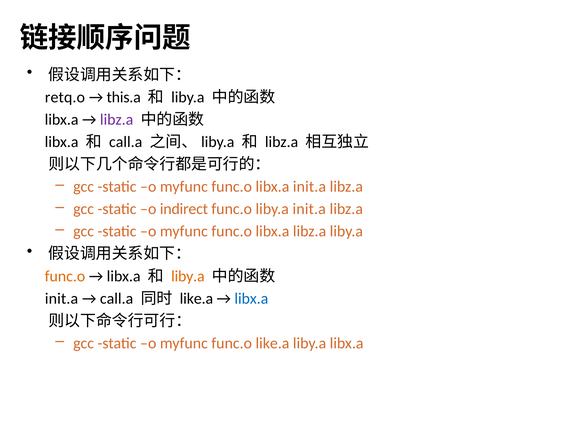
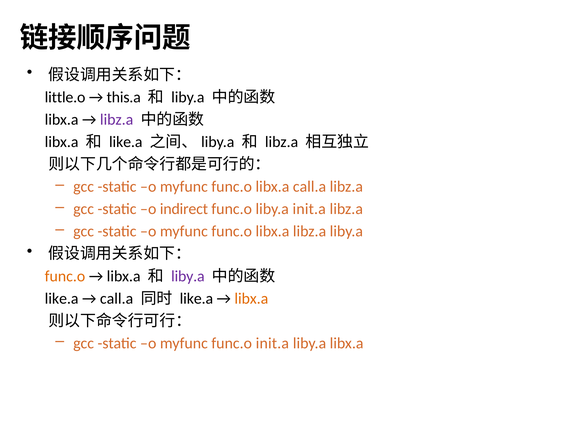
retq.o: retq.o -> little.o
call.a at (126, 142): call.a -> like.a
libx.a init.a: init.a -> call.a
liby.a at (188, 276) colour: orange -> purple
init.a at (62, 298): init.a -> like.a
libx.a at (251, 298) colour: blue -> orange
func.o like.a: like.a -> init.a
